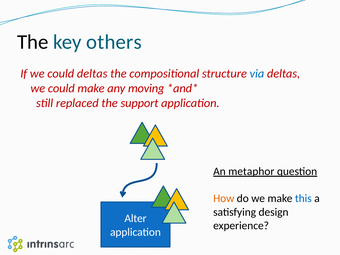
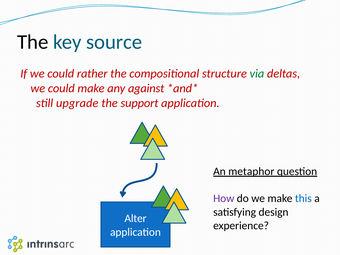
others: others -> source
could deltas: deltas -> rather
via colour: blue -> green
moving: moving -> against
replaced: replaced -> upgrade
How colour: orange -> purple
